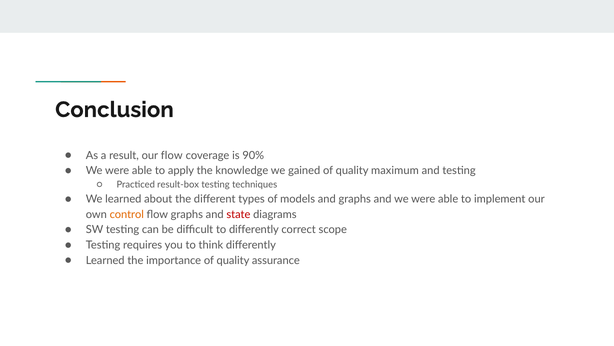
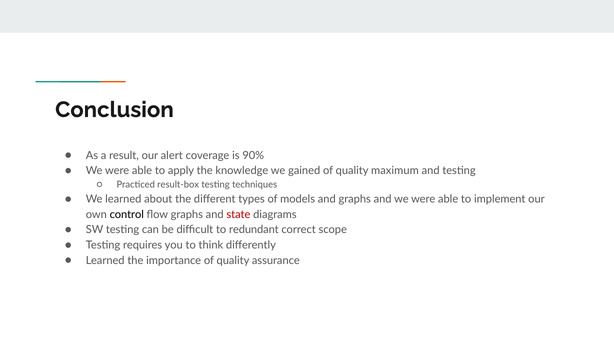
our flow: flow -> alert
control colour: orange -> black
to differently: differently -> redundant
